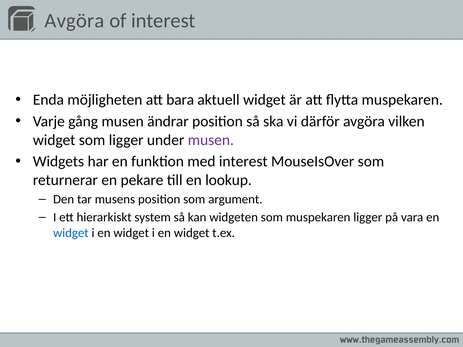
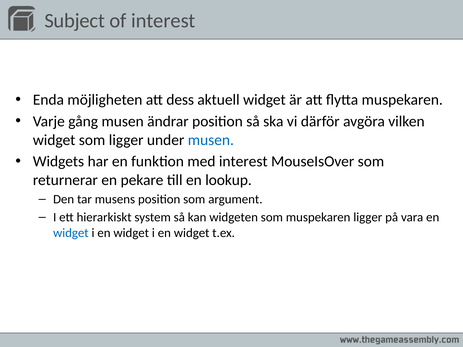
Avgöra at (74, 21): Avgöra -> Subject
bara: bara -> dess
musen at (211, 140) colour: purple -> blue
